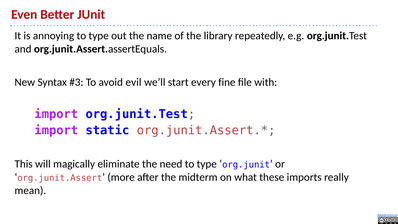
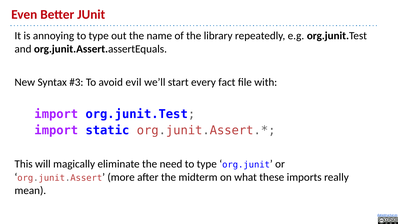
fine: fine -> fact
